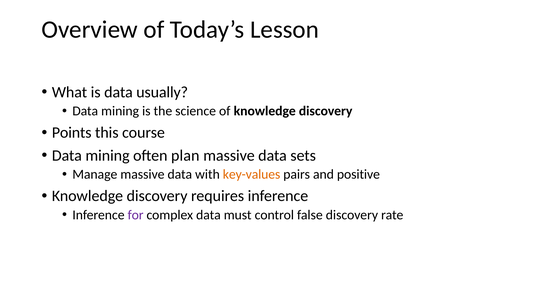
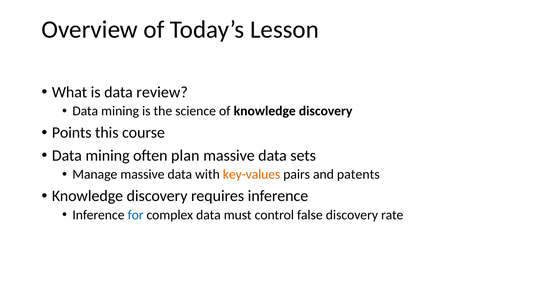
usually: usually -> review
positive: positive -> patents
for colour: purple -> blue
